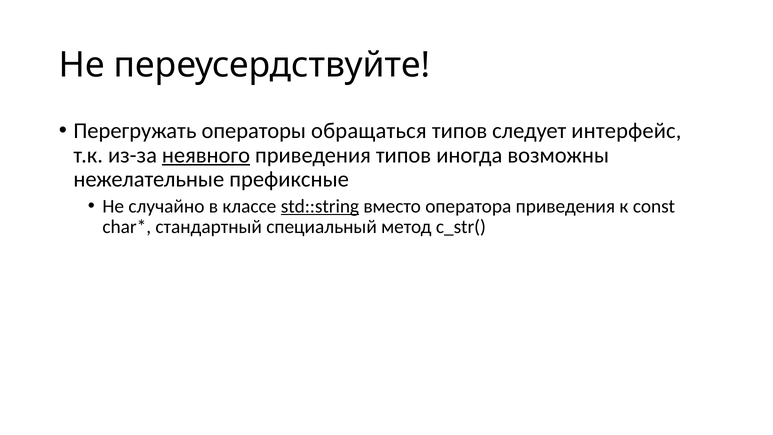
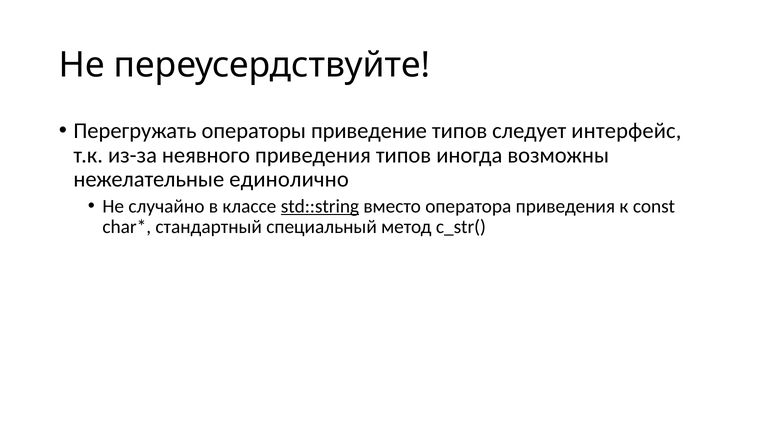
обращаться: обращаться -> приведение
неявного underline: present -> none
префиксные: префиксные -> единолично
